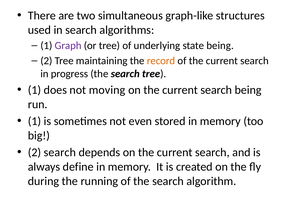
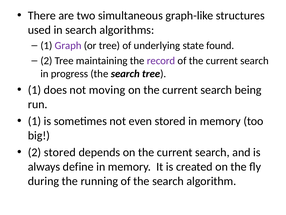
state being: being -> found
record colour: orange -> purple
2 search: search -> stored
